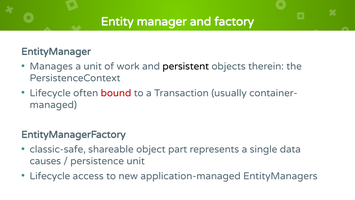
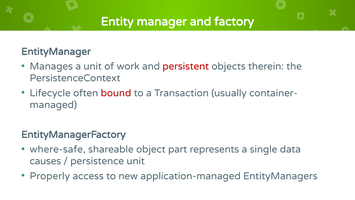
persistent colour: black -> red
classic-safe: classic-safe -> where-safe
Lifecycle at (50, 176): Lifecycle -> Properly
